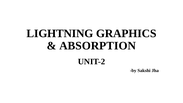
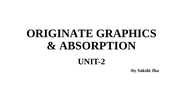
LIGHTNING: LIGHTNING -> ORIGINATE
